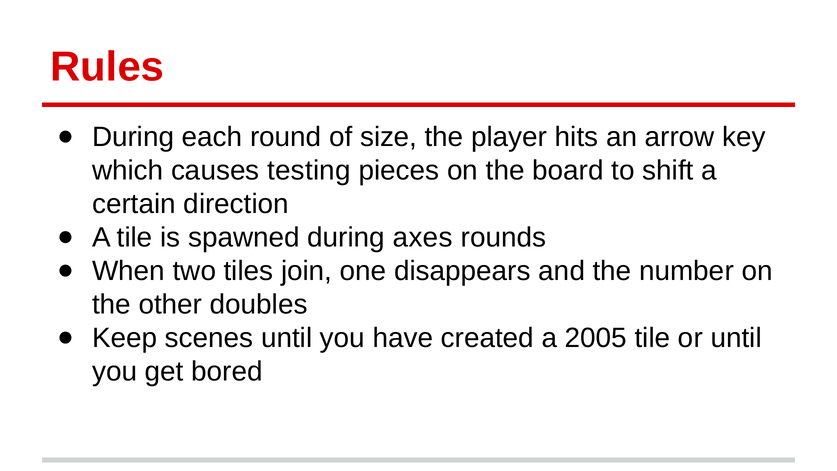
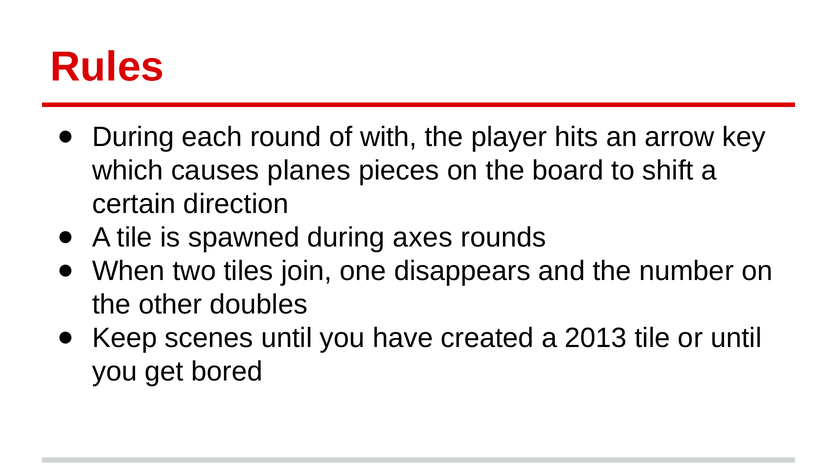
size: size -> with
testing: testing -> planes
2005: 2005 -> 2013
